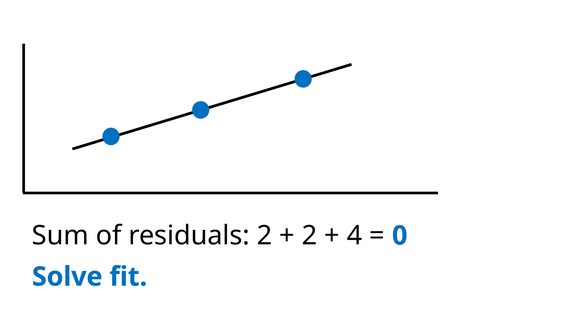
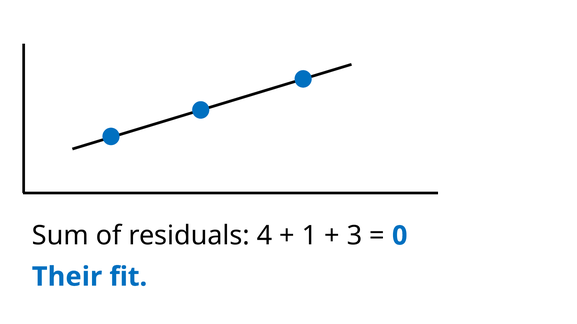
residuals 2: 2 -> 4
2 at (310, 236): 2 -> 1
4: 4 -> 3
Solve: Solve -> Their
